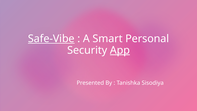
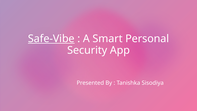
App underline: present -> none
